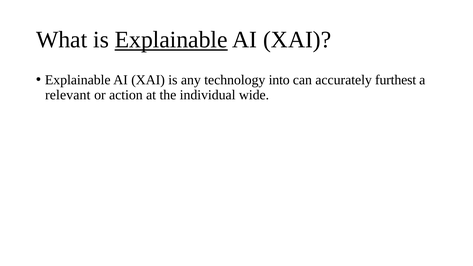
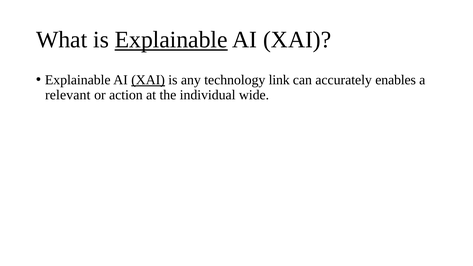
XAI at (148, 80) underline: none -> present
into: into -> link
furthest: furthest -> enables
